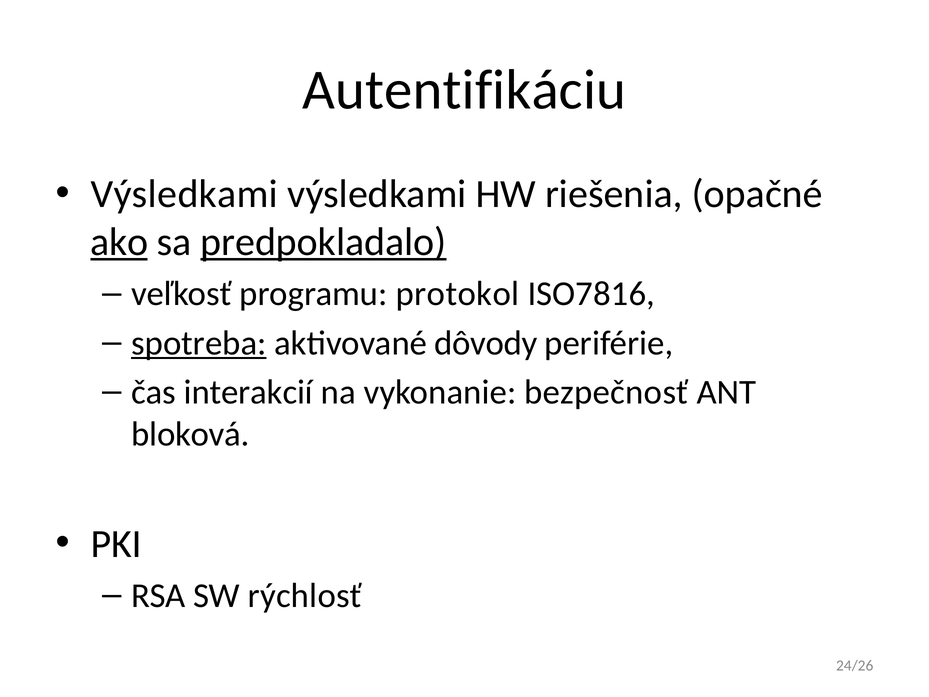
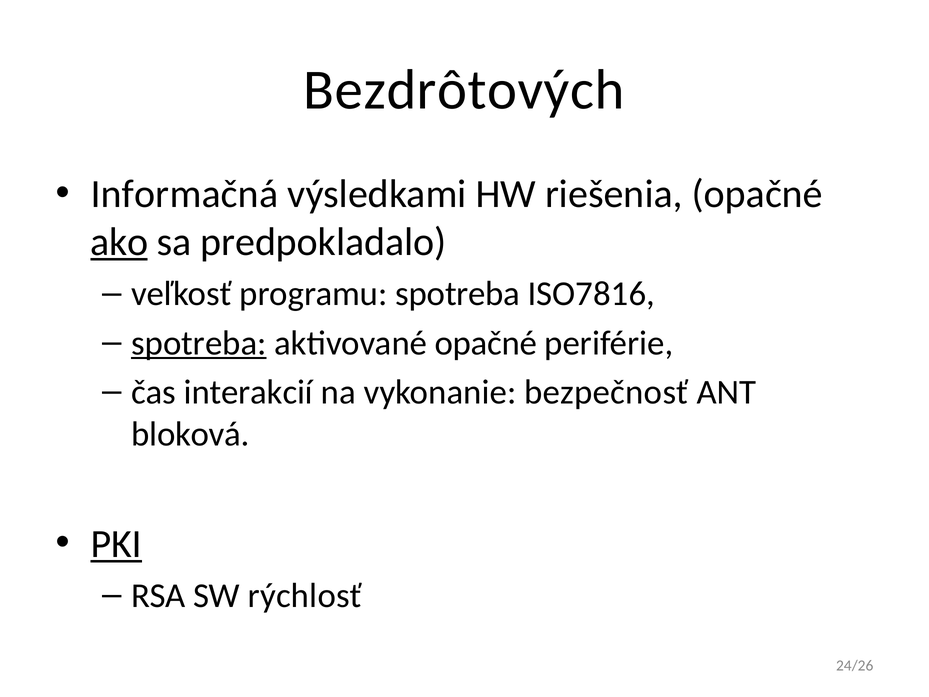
Autentifikáciu: Autentifikáciu -> Bezdrôtových
Výsledkami at (184, 194): Výsledkami -> Informačná
predpokladalo underline: present -> none
programu protokol: protokol -> spotreba
aktivované dôvody: dôvody -> opačné
PKI underline: none -> present
